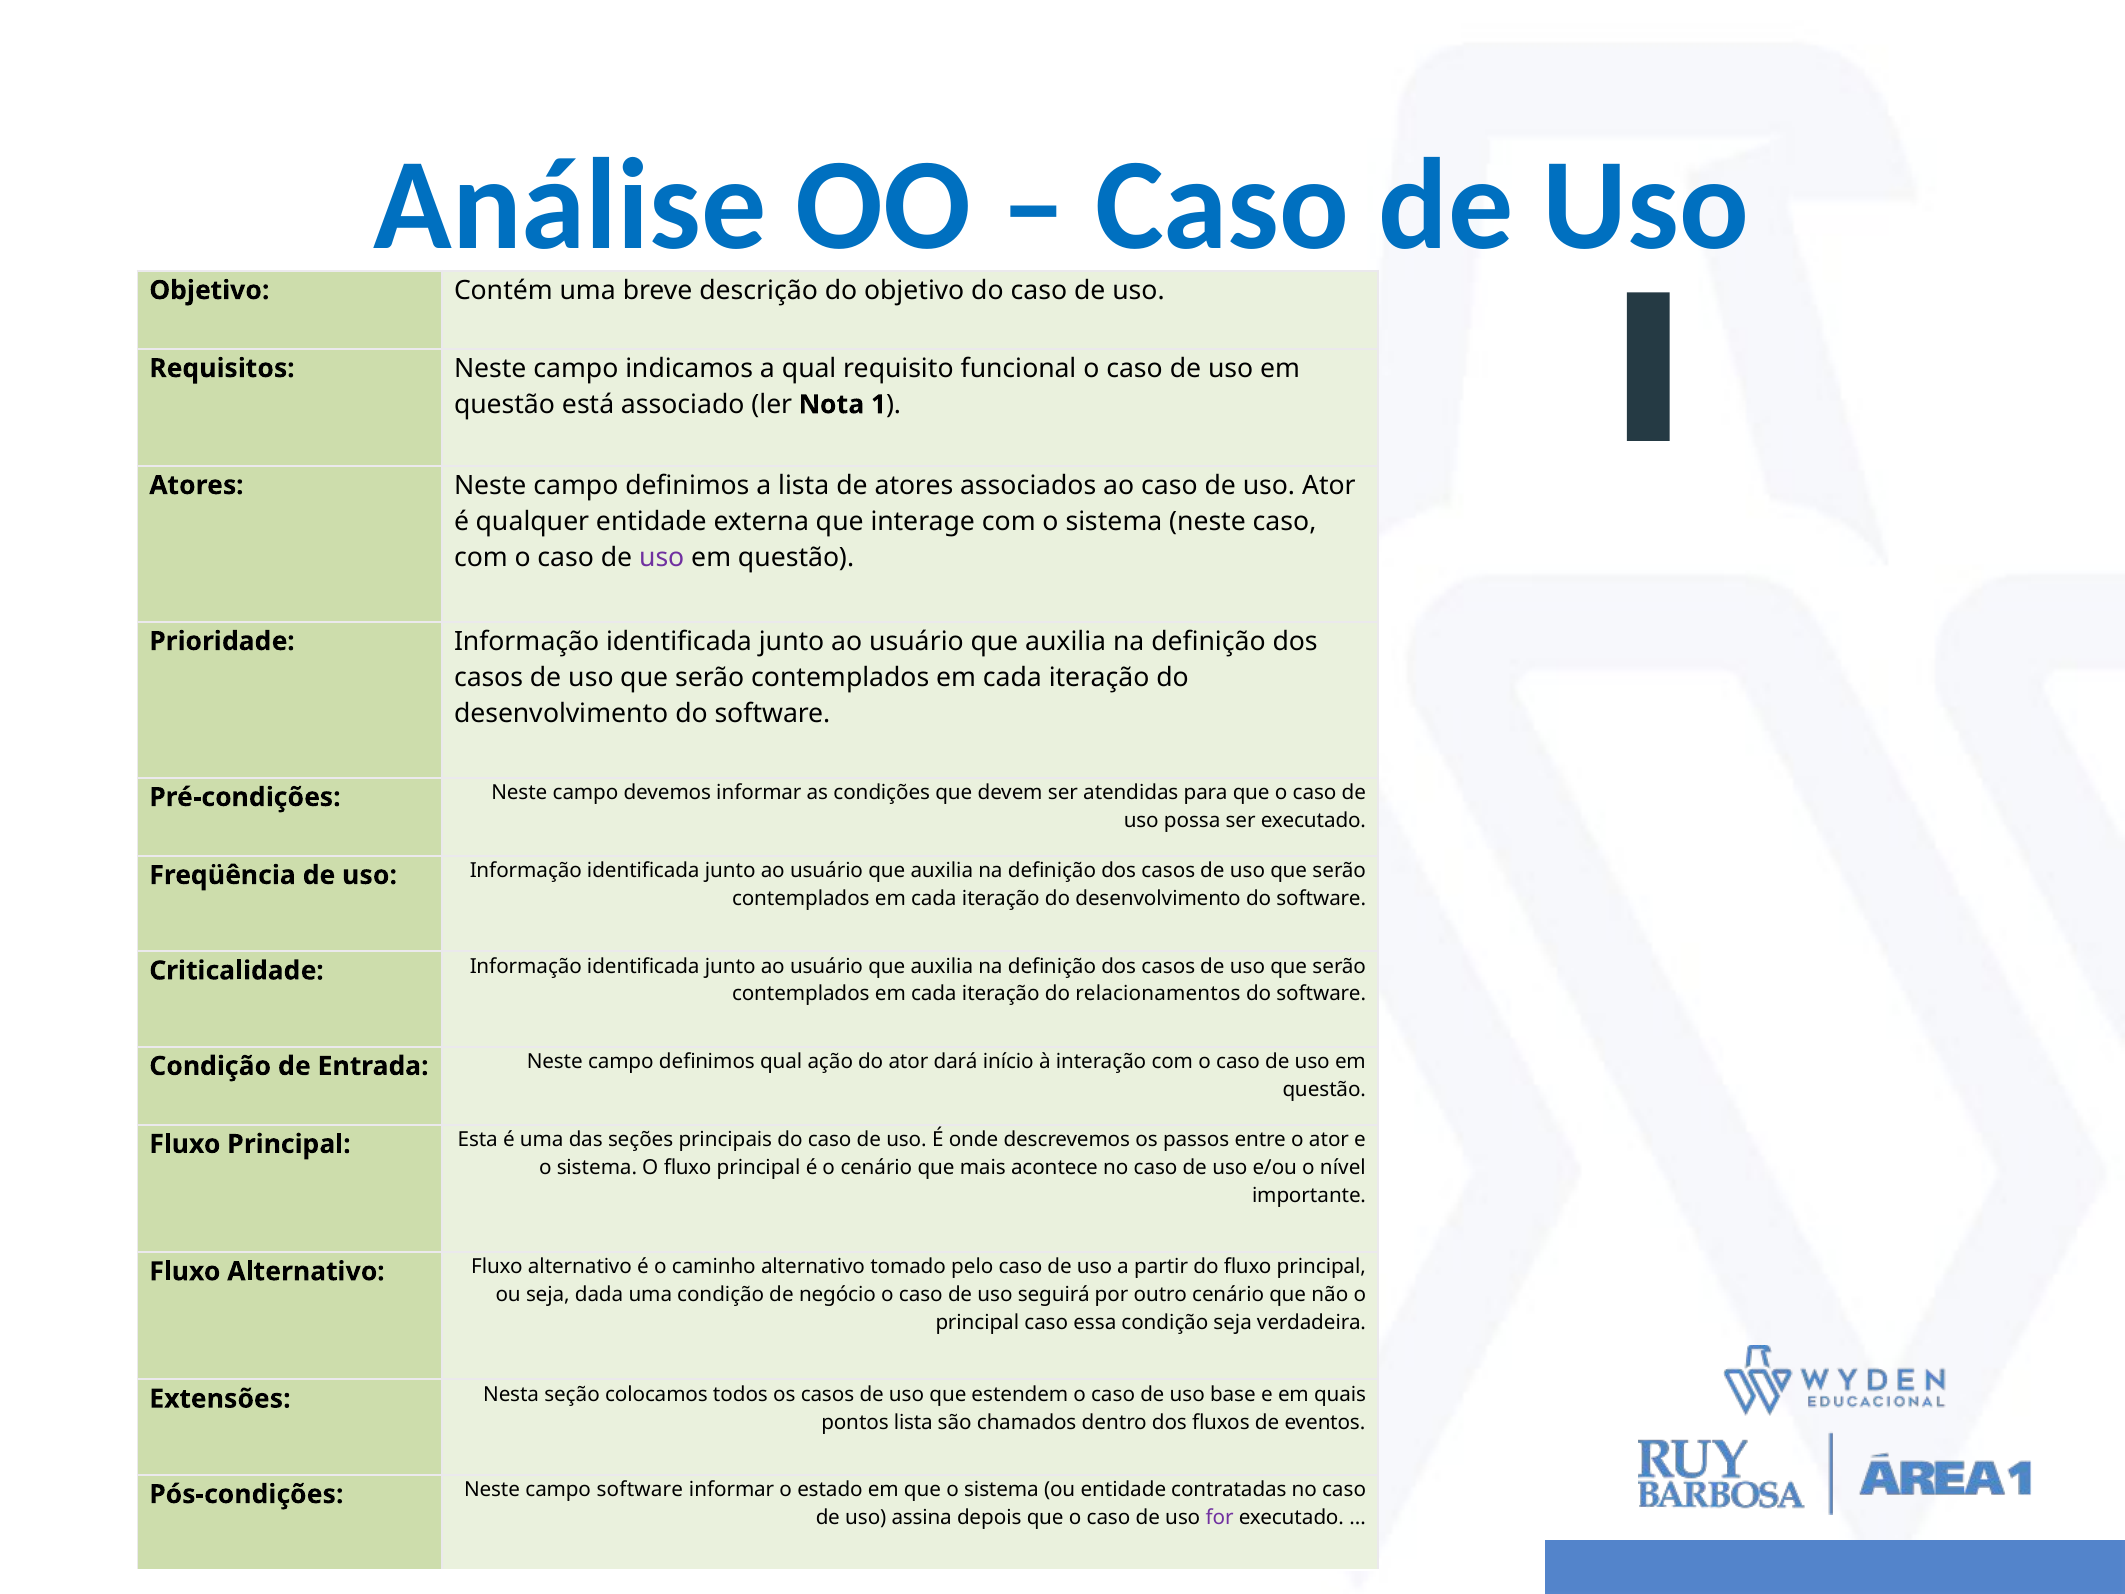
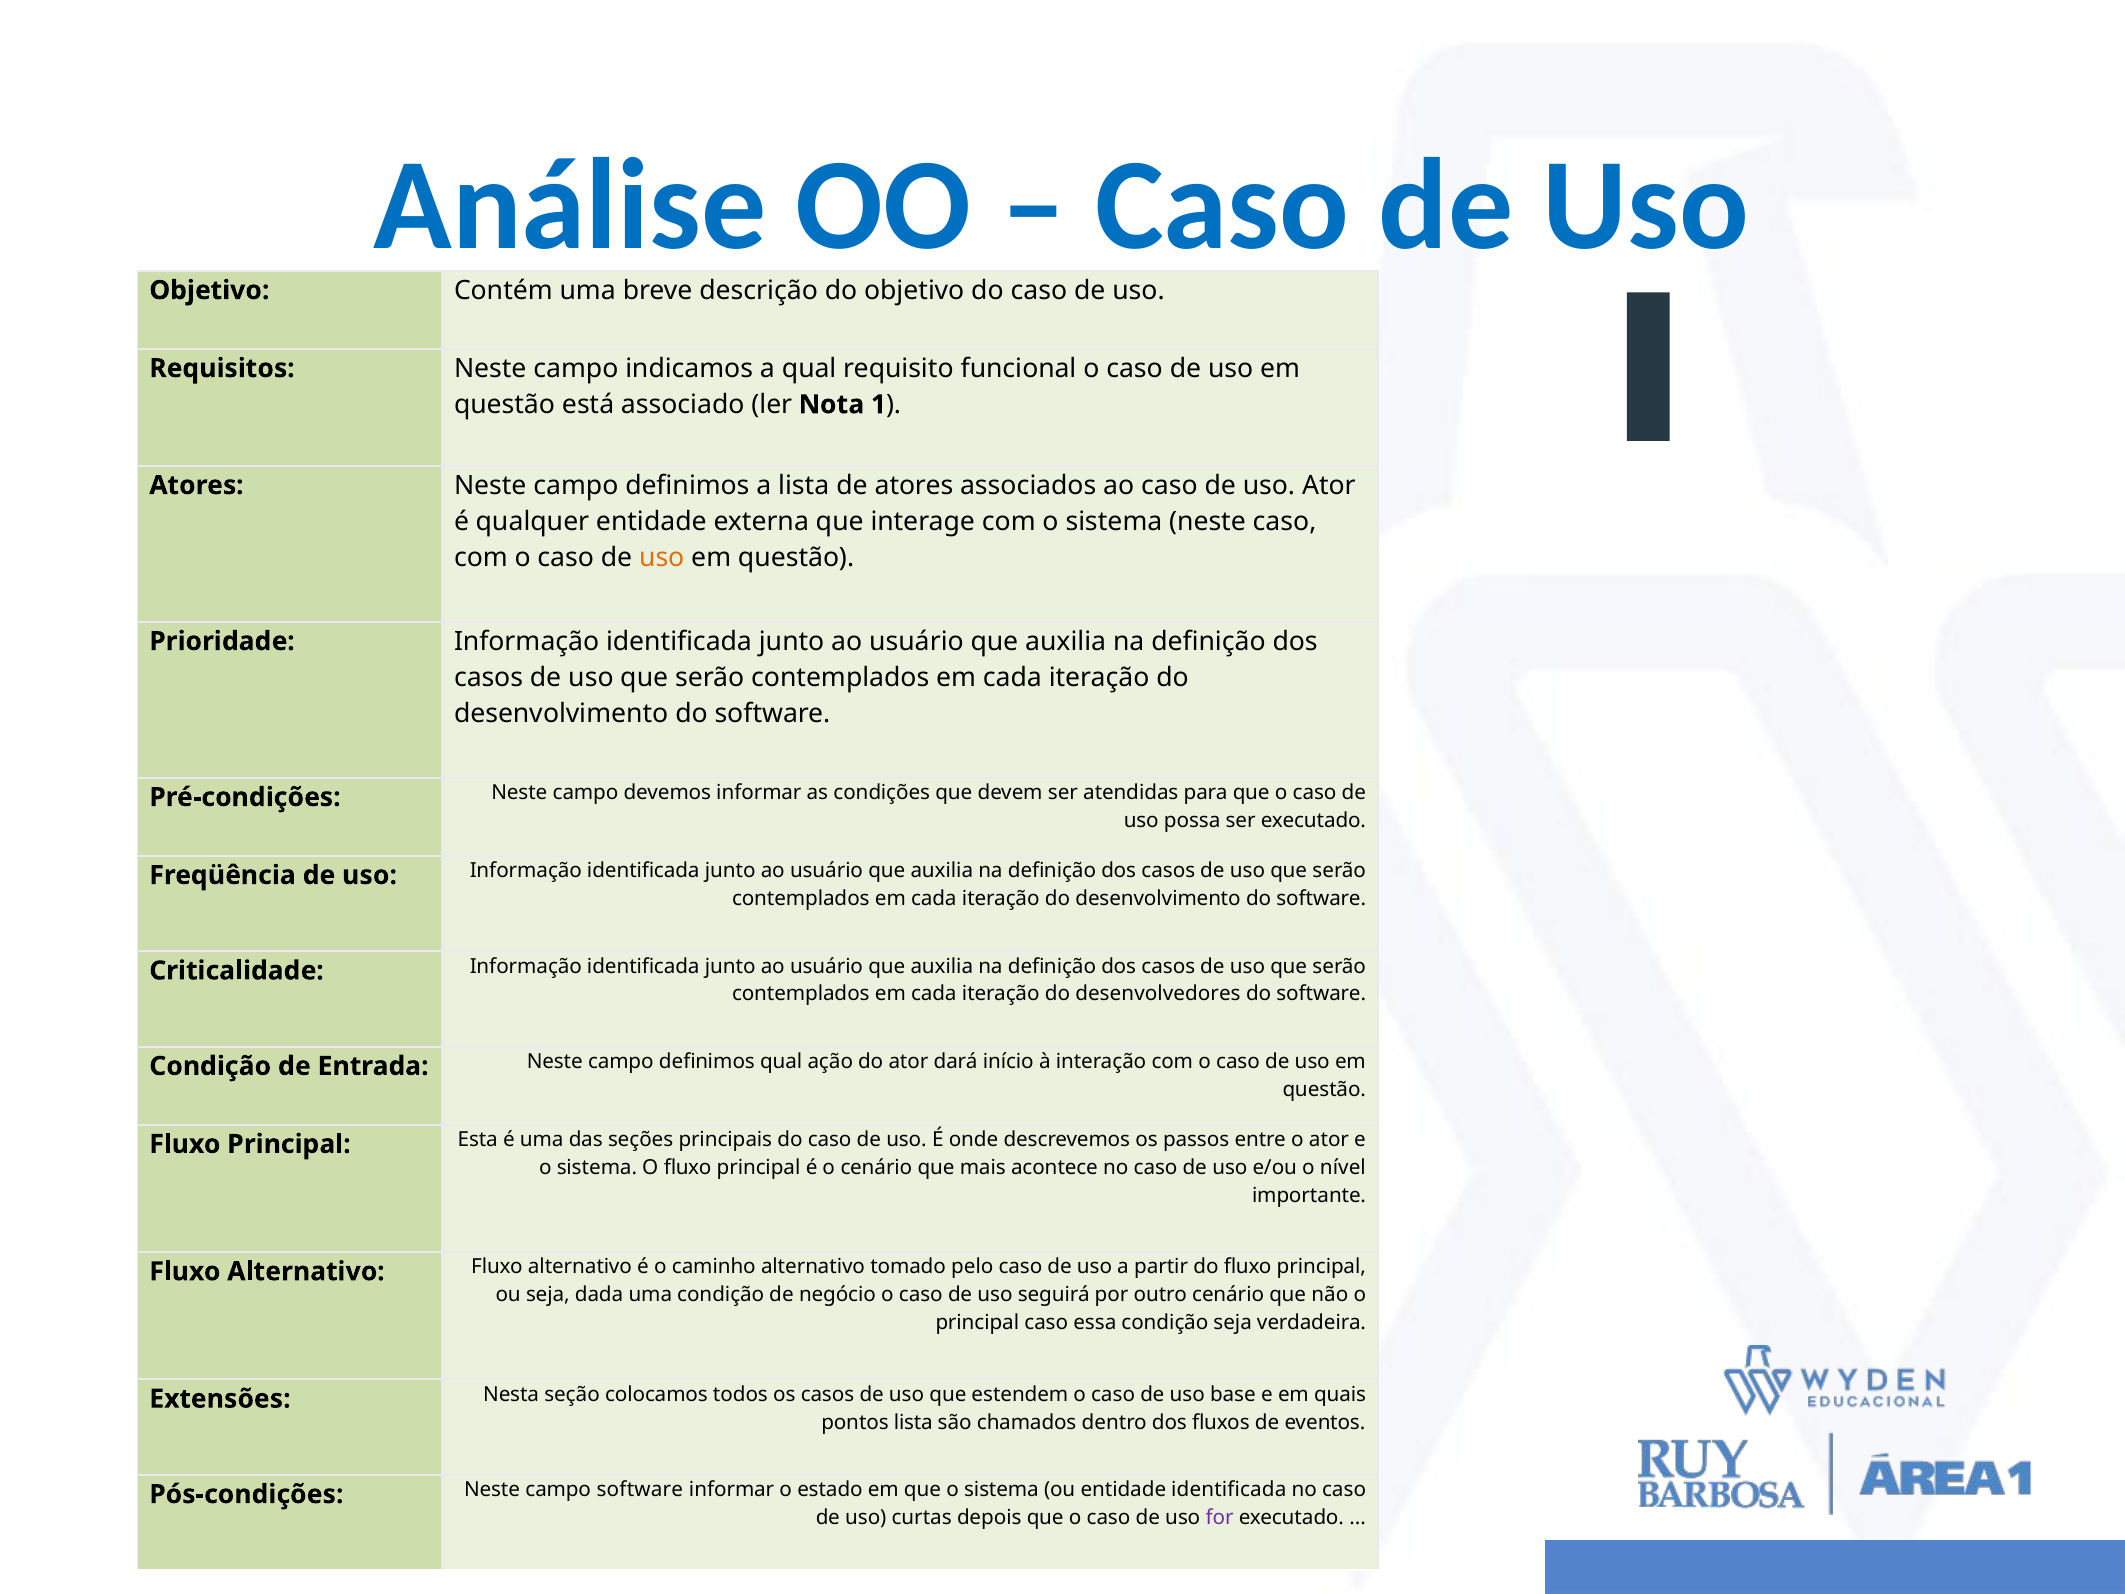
uso at (662, 558) colour: purple -> orange
relacionamentos: relacionamentos -> desenvolvedores
entidade contratadas: contratadas -> identificada
assina: assina -> curtas
